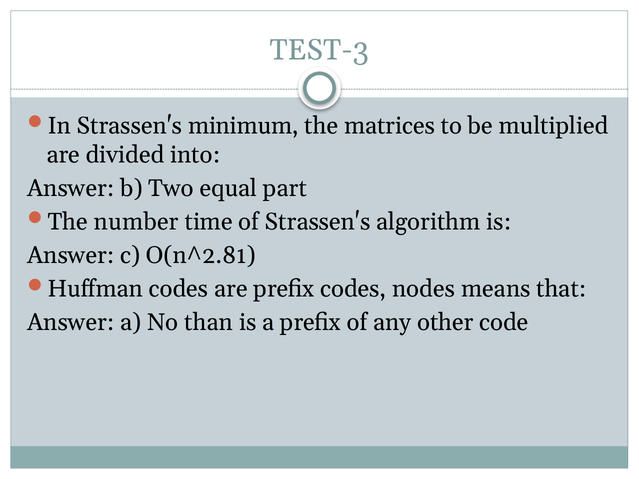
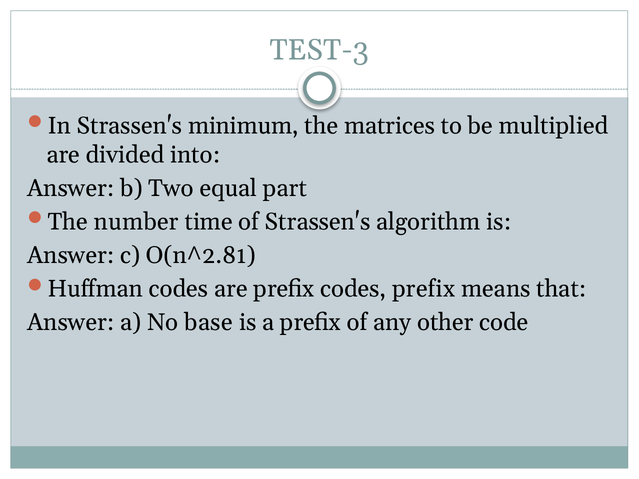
codes nodes: nodes -> prefix
than: than -> base
